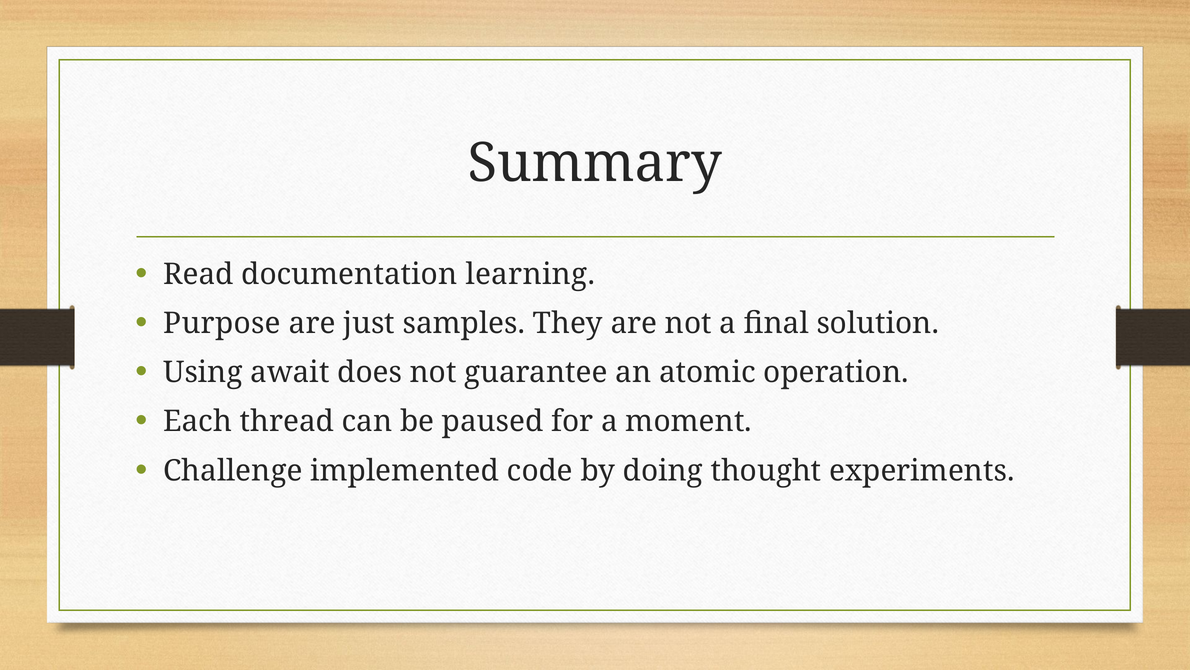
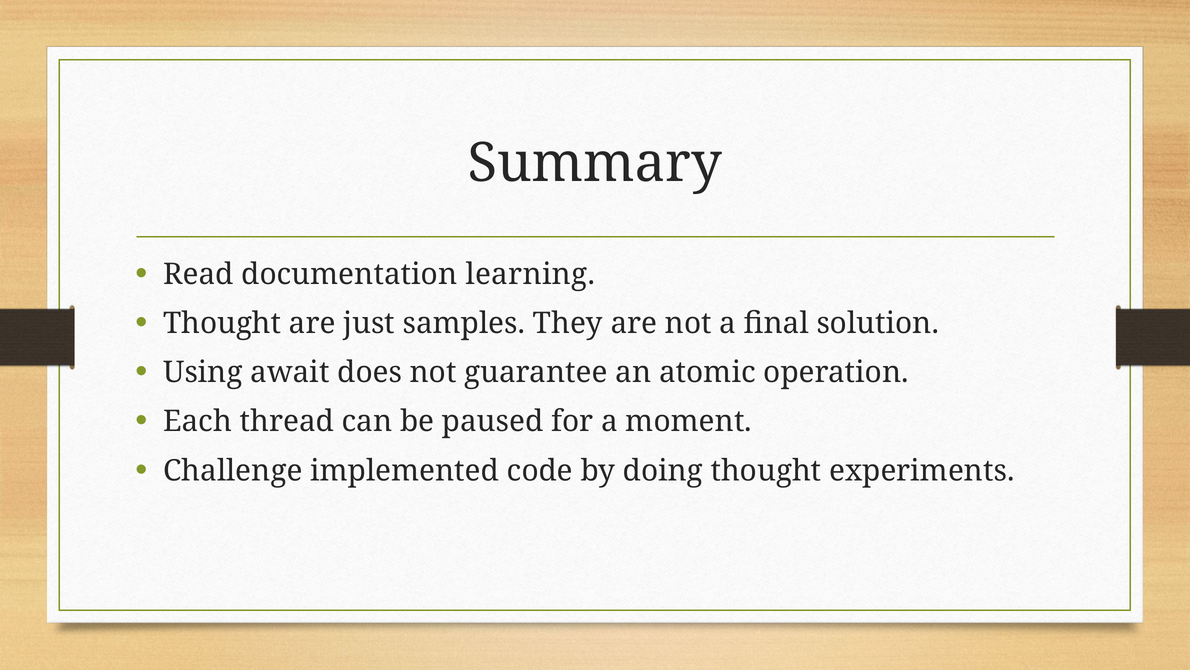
Purpose at (222, 323): Purpose -> Thought
